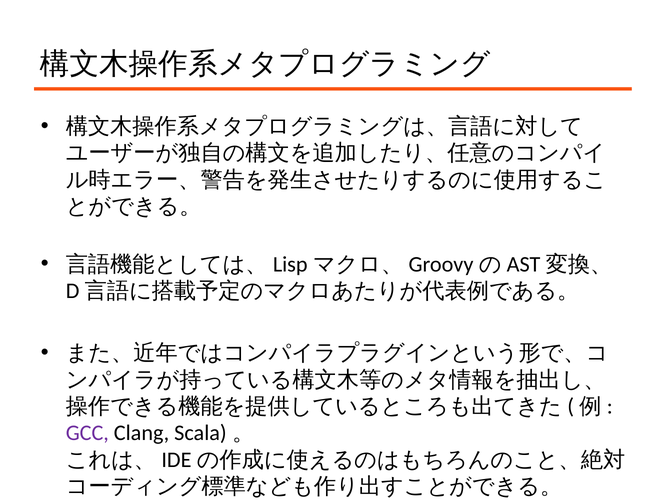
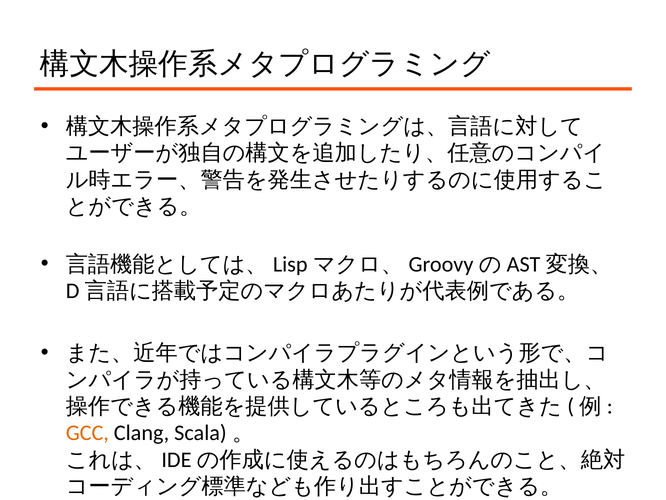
GCC colour: purple -> orange
